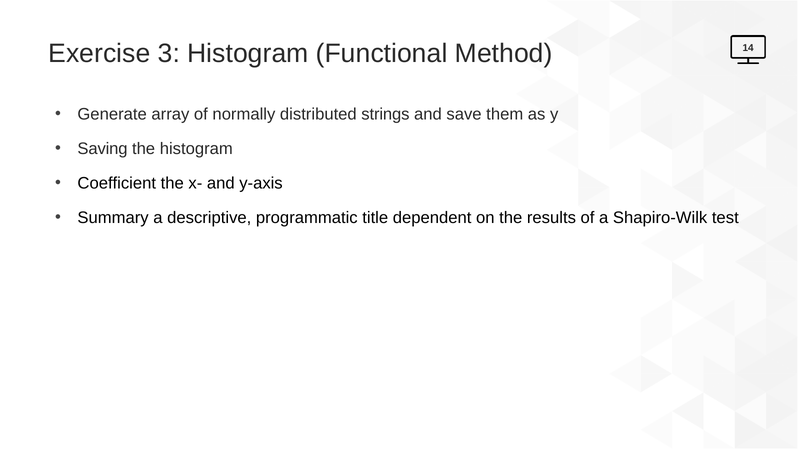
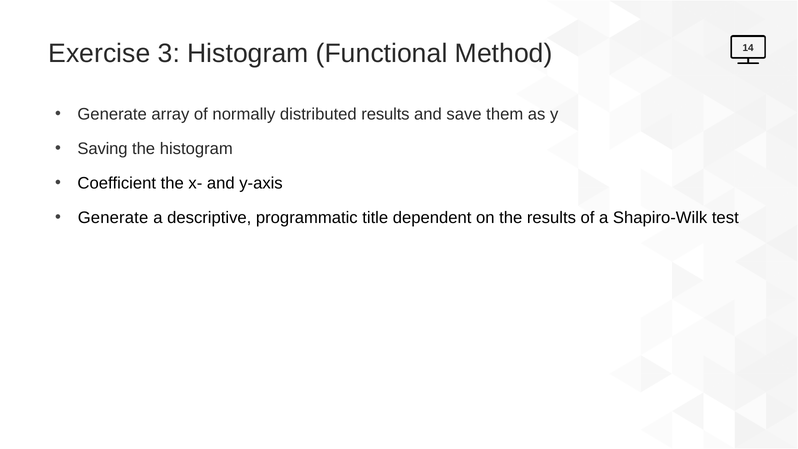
distributed strings: strings -> results
Summary at (113, 218): Summary -> Generate
